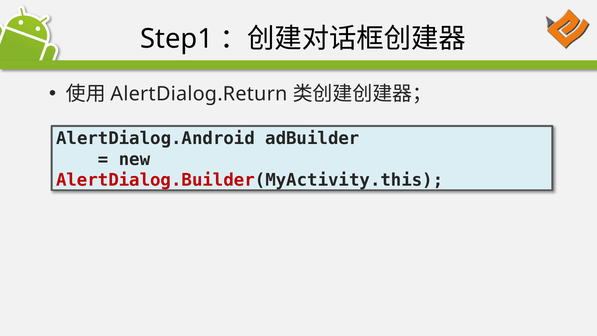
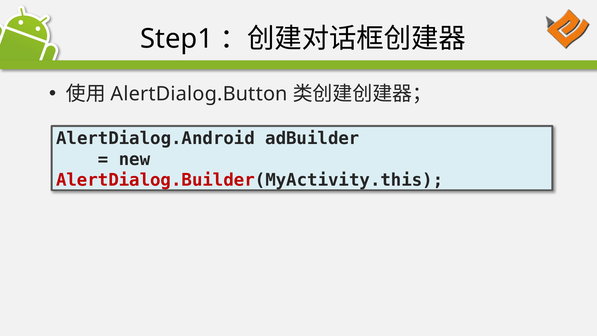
AlertDialog.Return: AlertDialog.Return -> AlertDialog.Button
